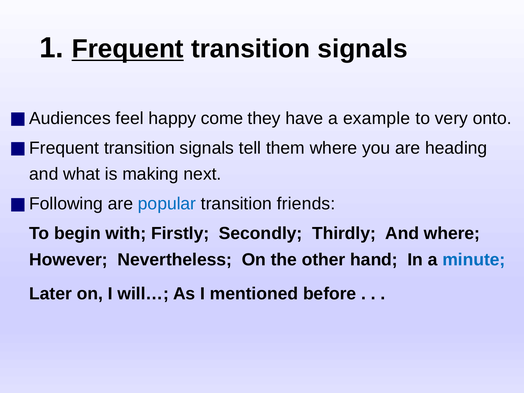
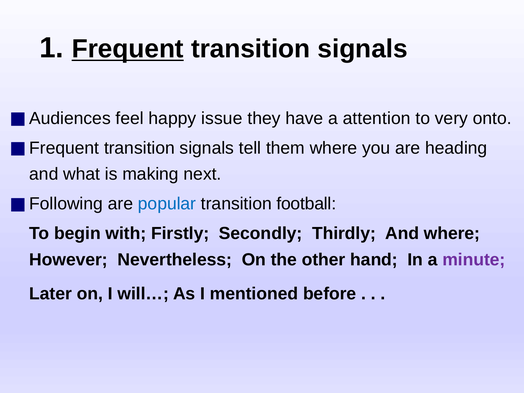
come: come -> issue
example: example -> attention
friends: friends -> football
minute colour: blue -> purple
